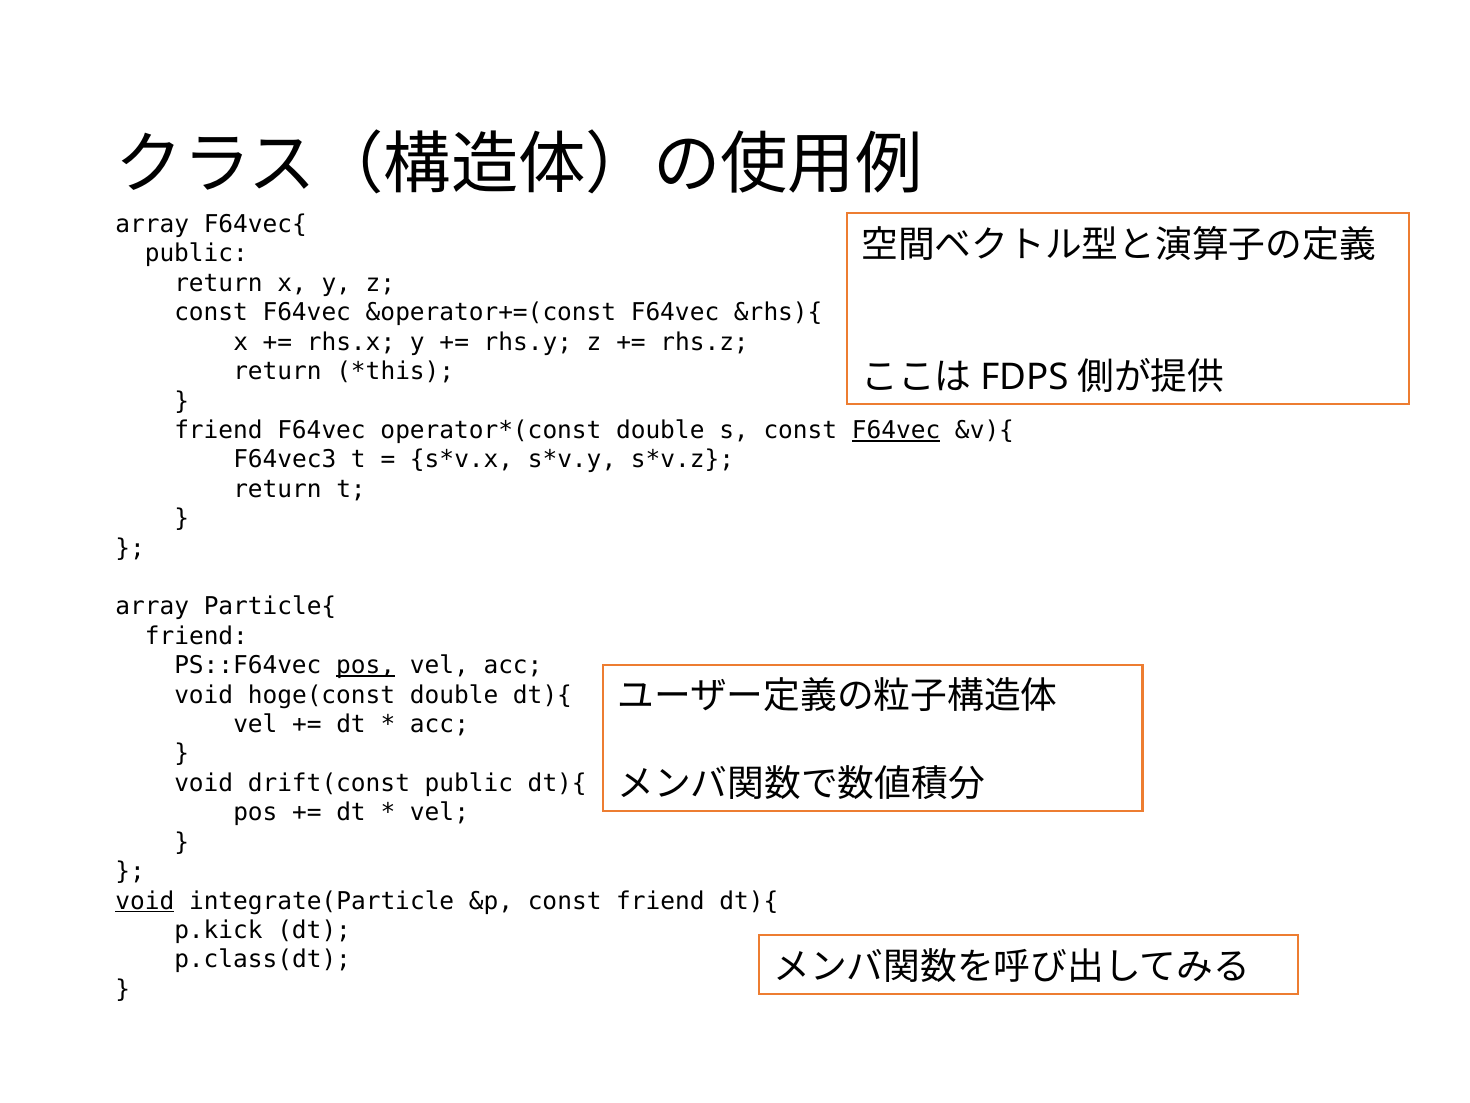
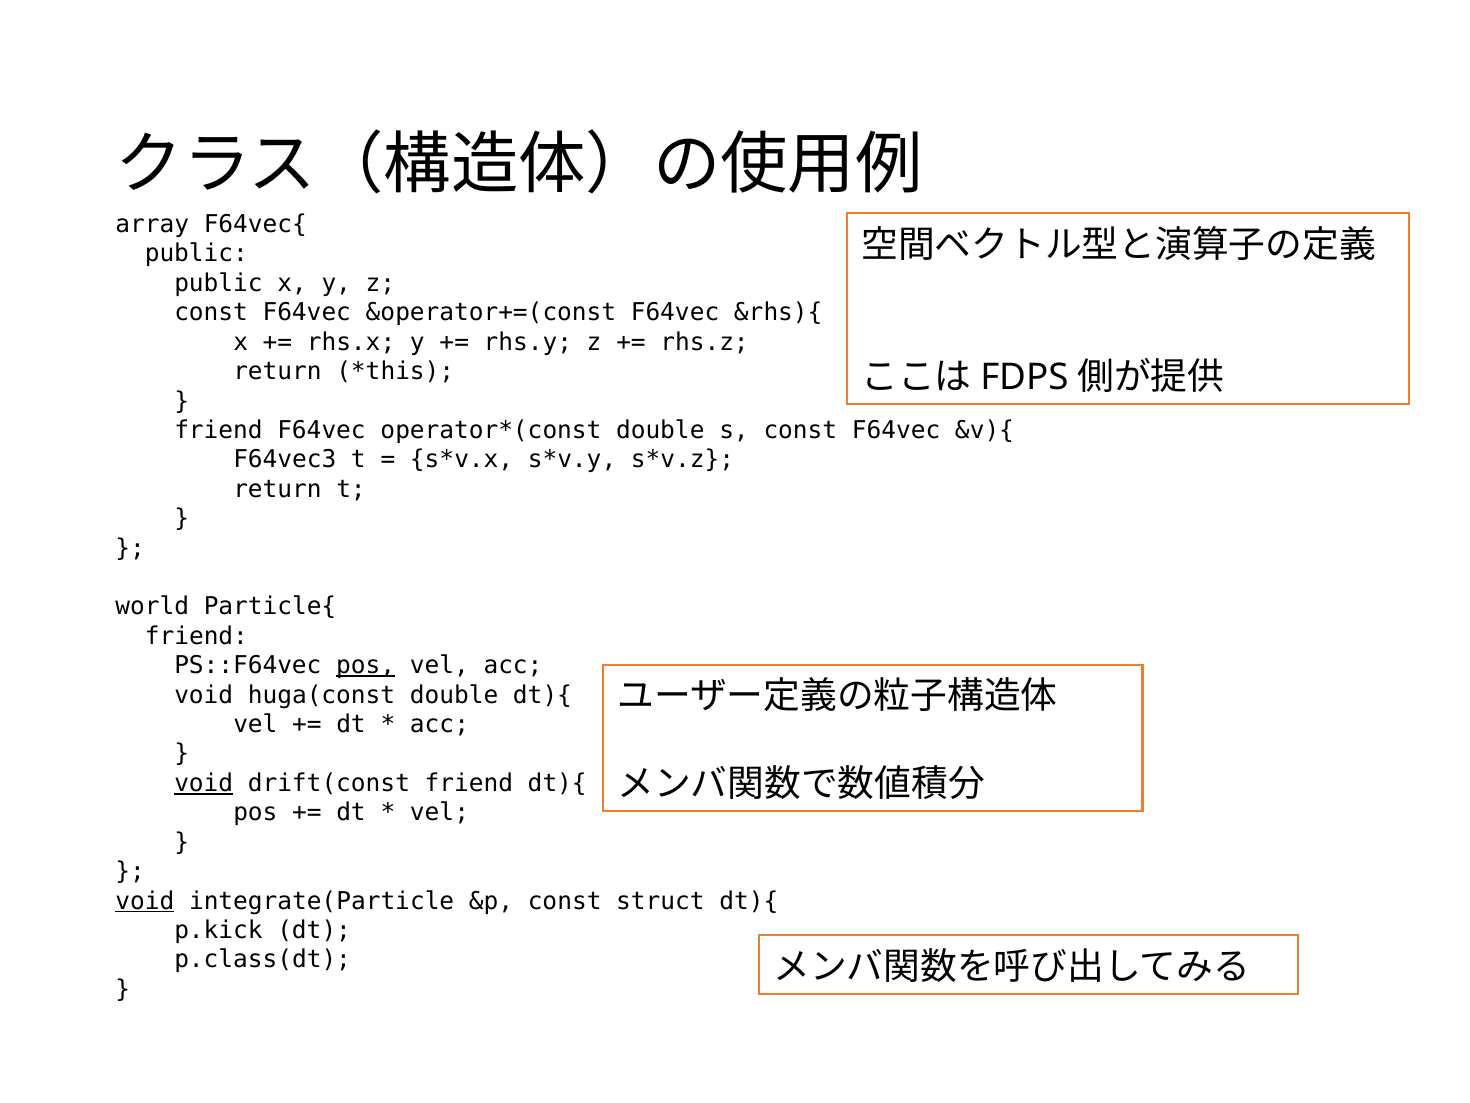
return at (218, 283): return -> public
F64vec at (896, 430) underline: present -> none
array at (152, 607): array -> world
hoge(const: hoge(const -> huga(const
void at (204, 783) underline: none -> present
drift(const public: public -> friend
const friend: friend -> struct
